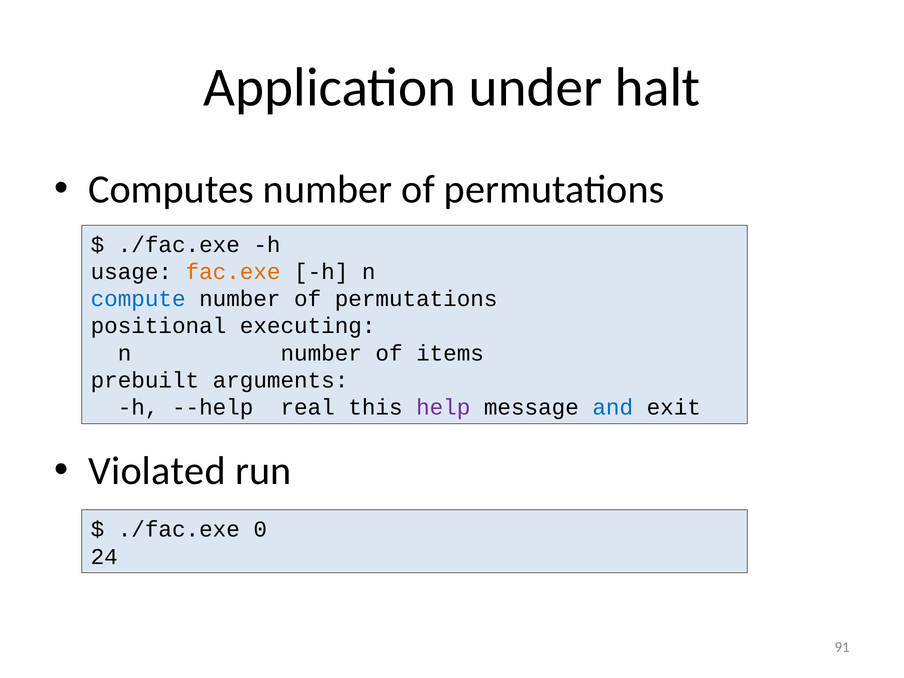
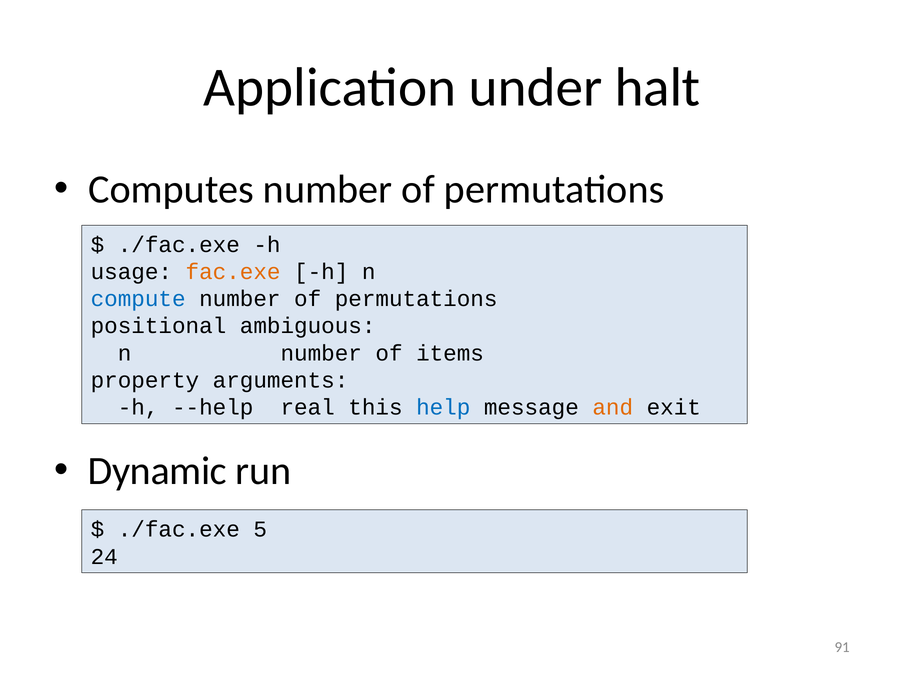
executing: executing -> ambiguous
prebuilt: prebuilt -> property
help colour: purple -> blue
and colour: blue -> orange
Violated: Violated -> Dynamic
0: 0 -> 5
